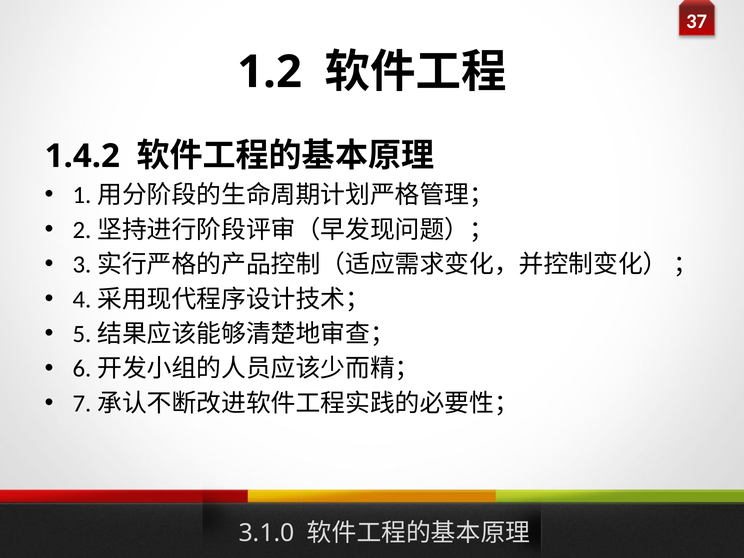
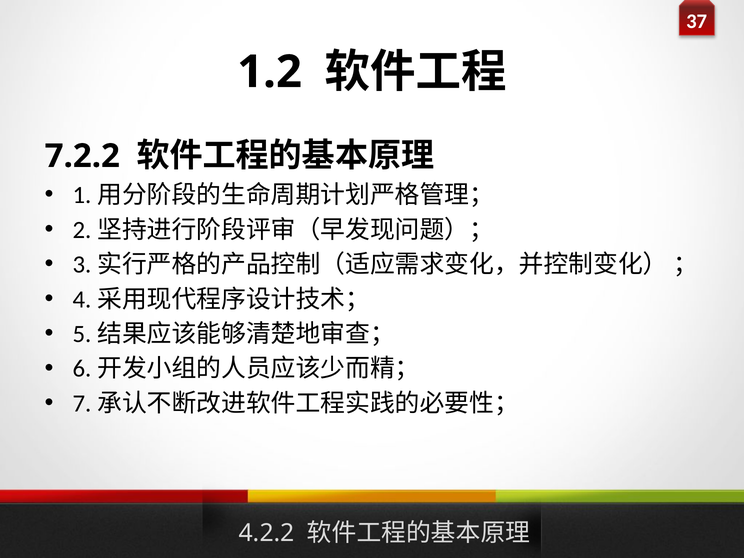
1.4.2: 1.4.2 -> 7.2.2
3.1.0: 3.1.0 -> 4.2.2
